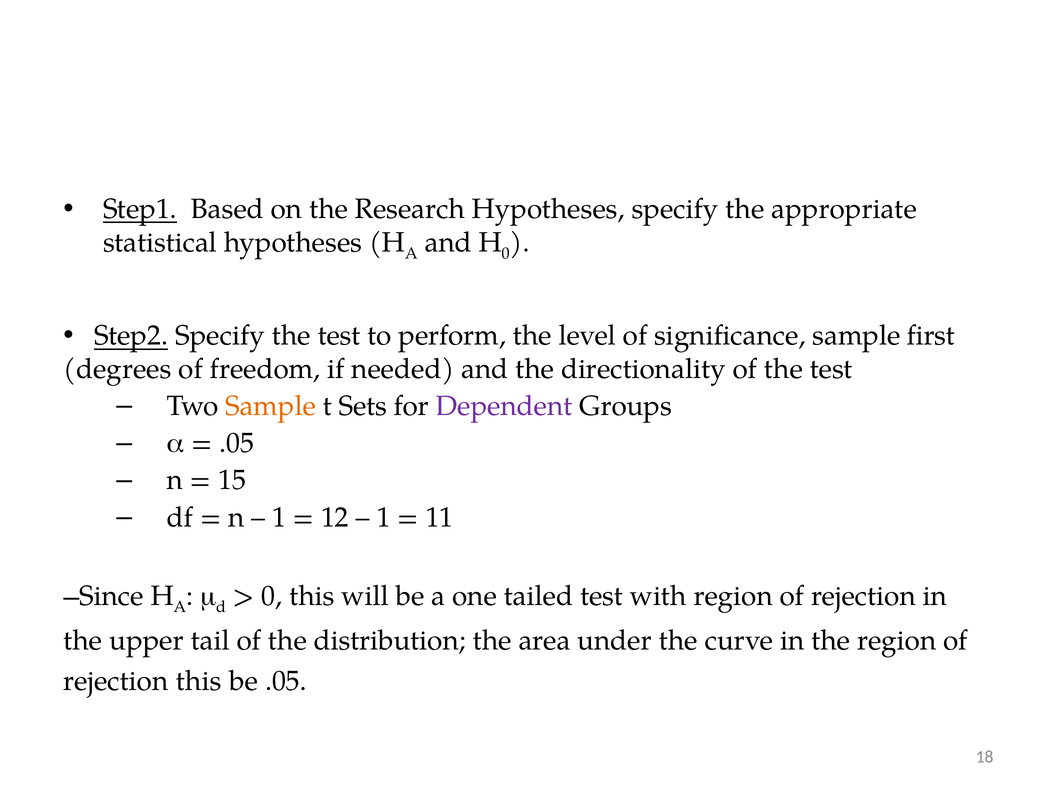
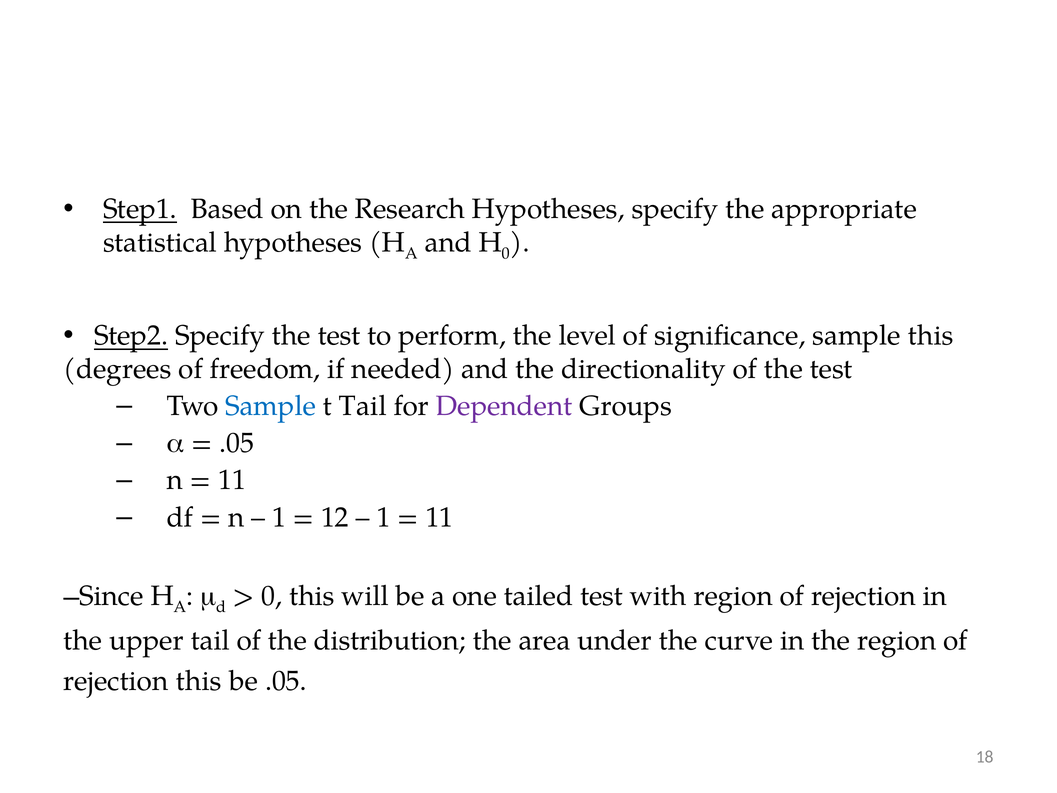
sample first: first -> this
Sample at (271, 406) colour: orange -> blue
t Sets: Sets -> Tail
15 at (232, 480): 15 -> 11
